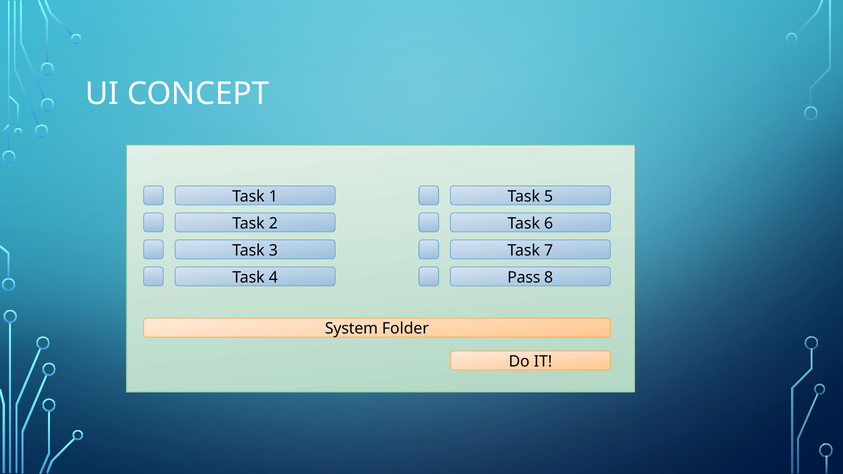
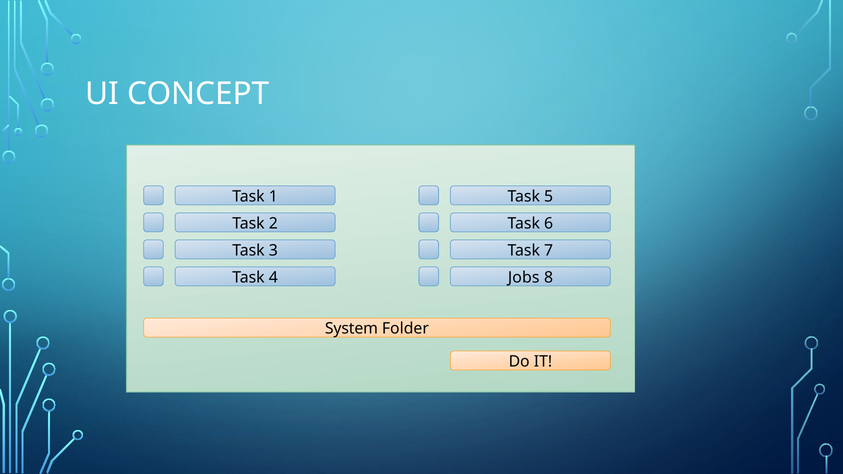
Pass: Pass -> Jobs
